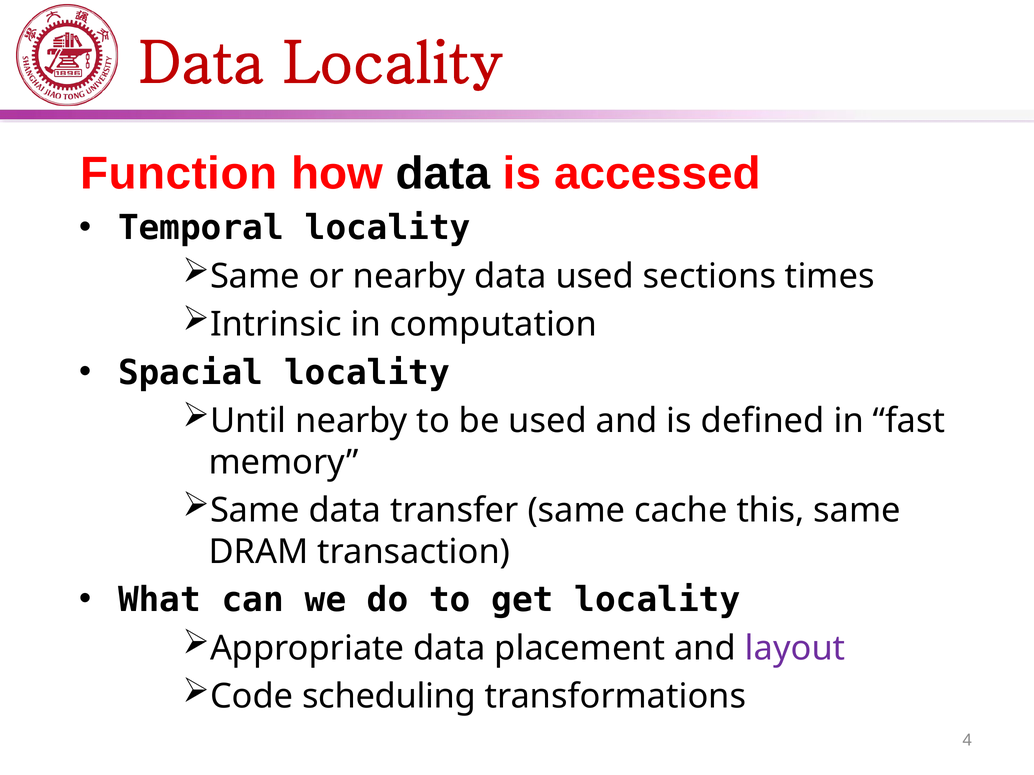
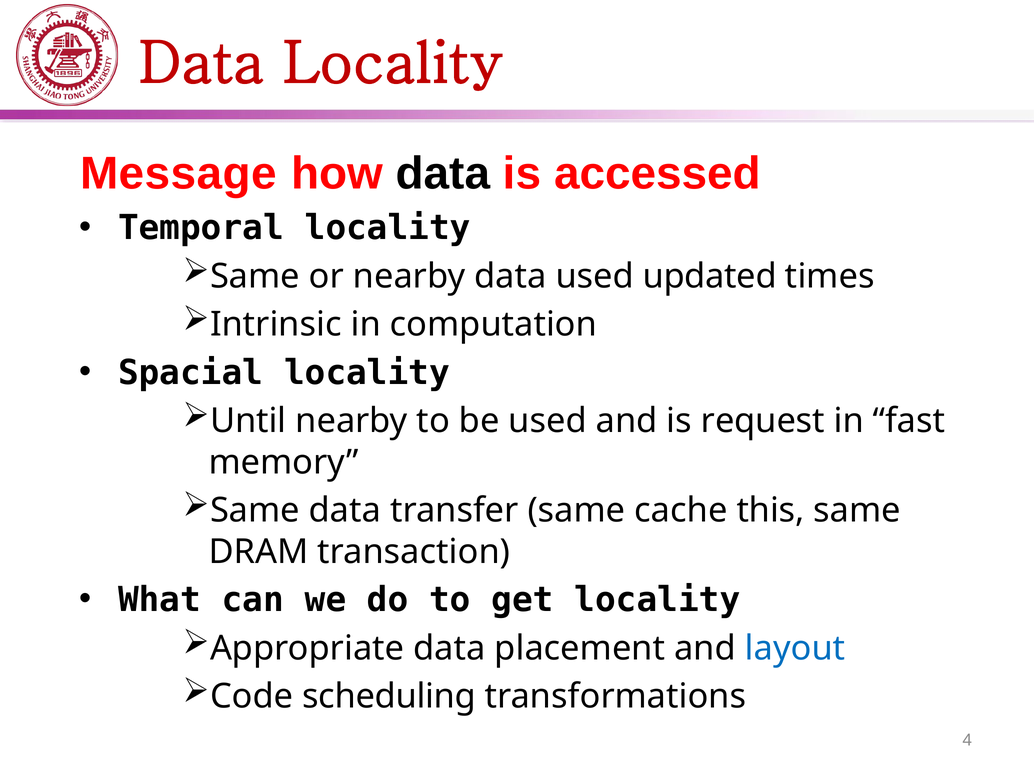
Function: Function -> Message
sections: sections -> updated
defined: defined -> request
layout colour: purple -> blue
